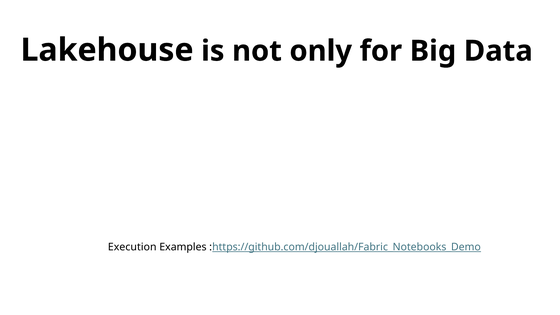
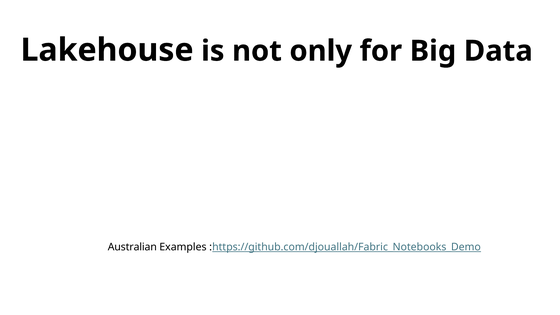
Execution: Execution -> Australian
